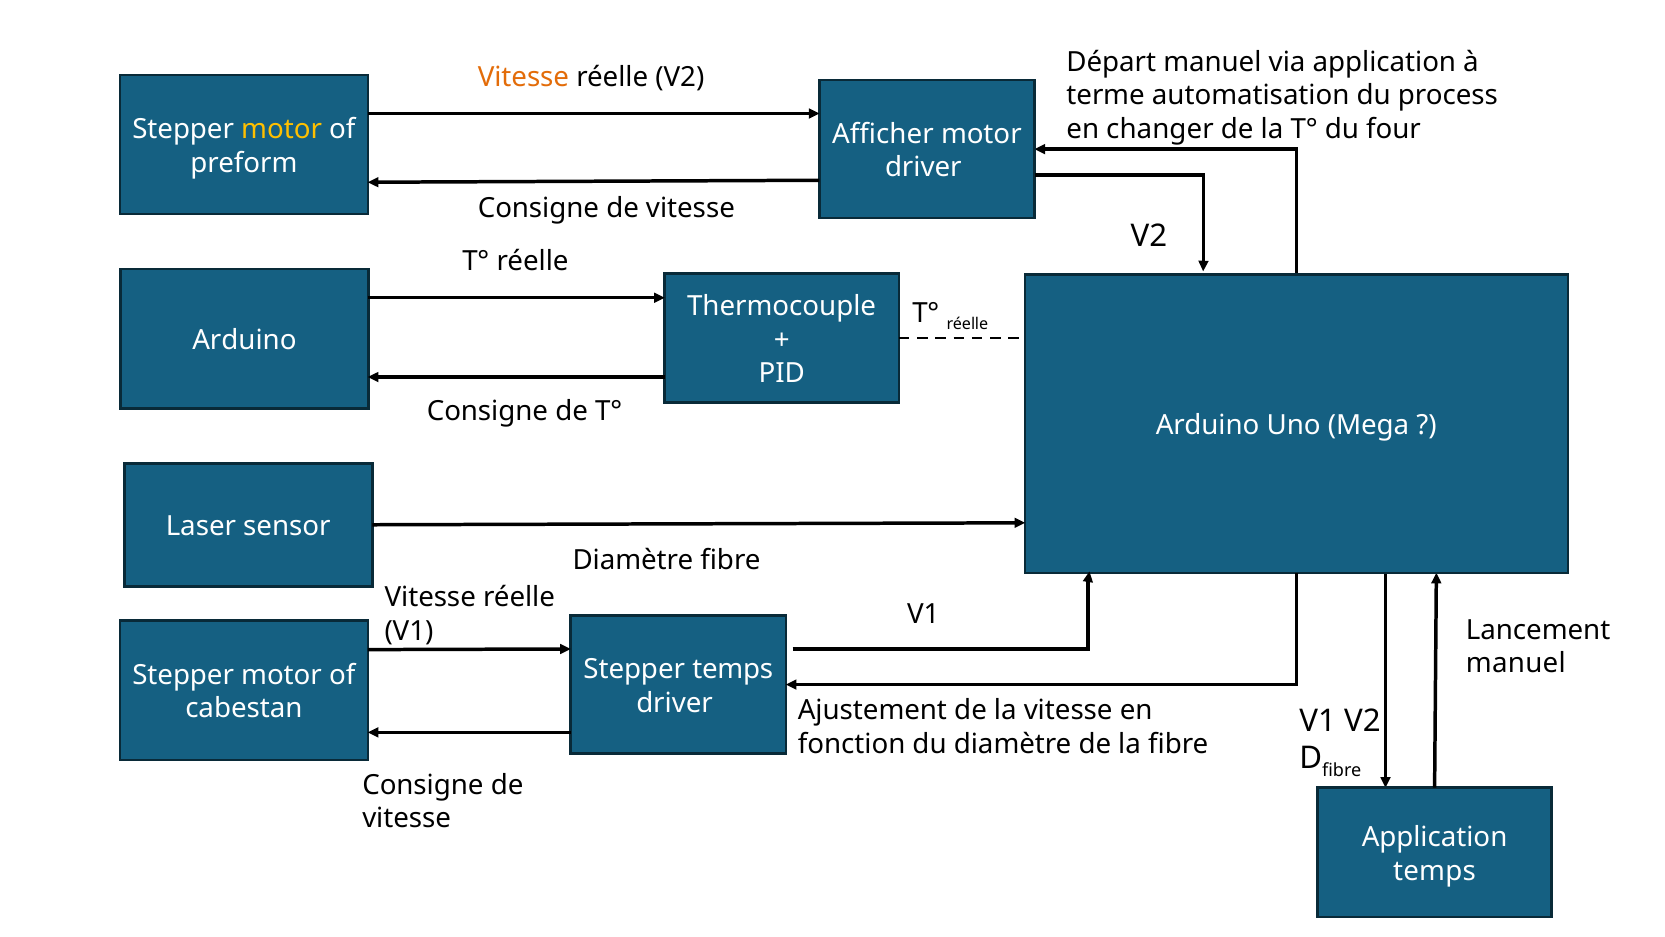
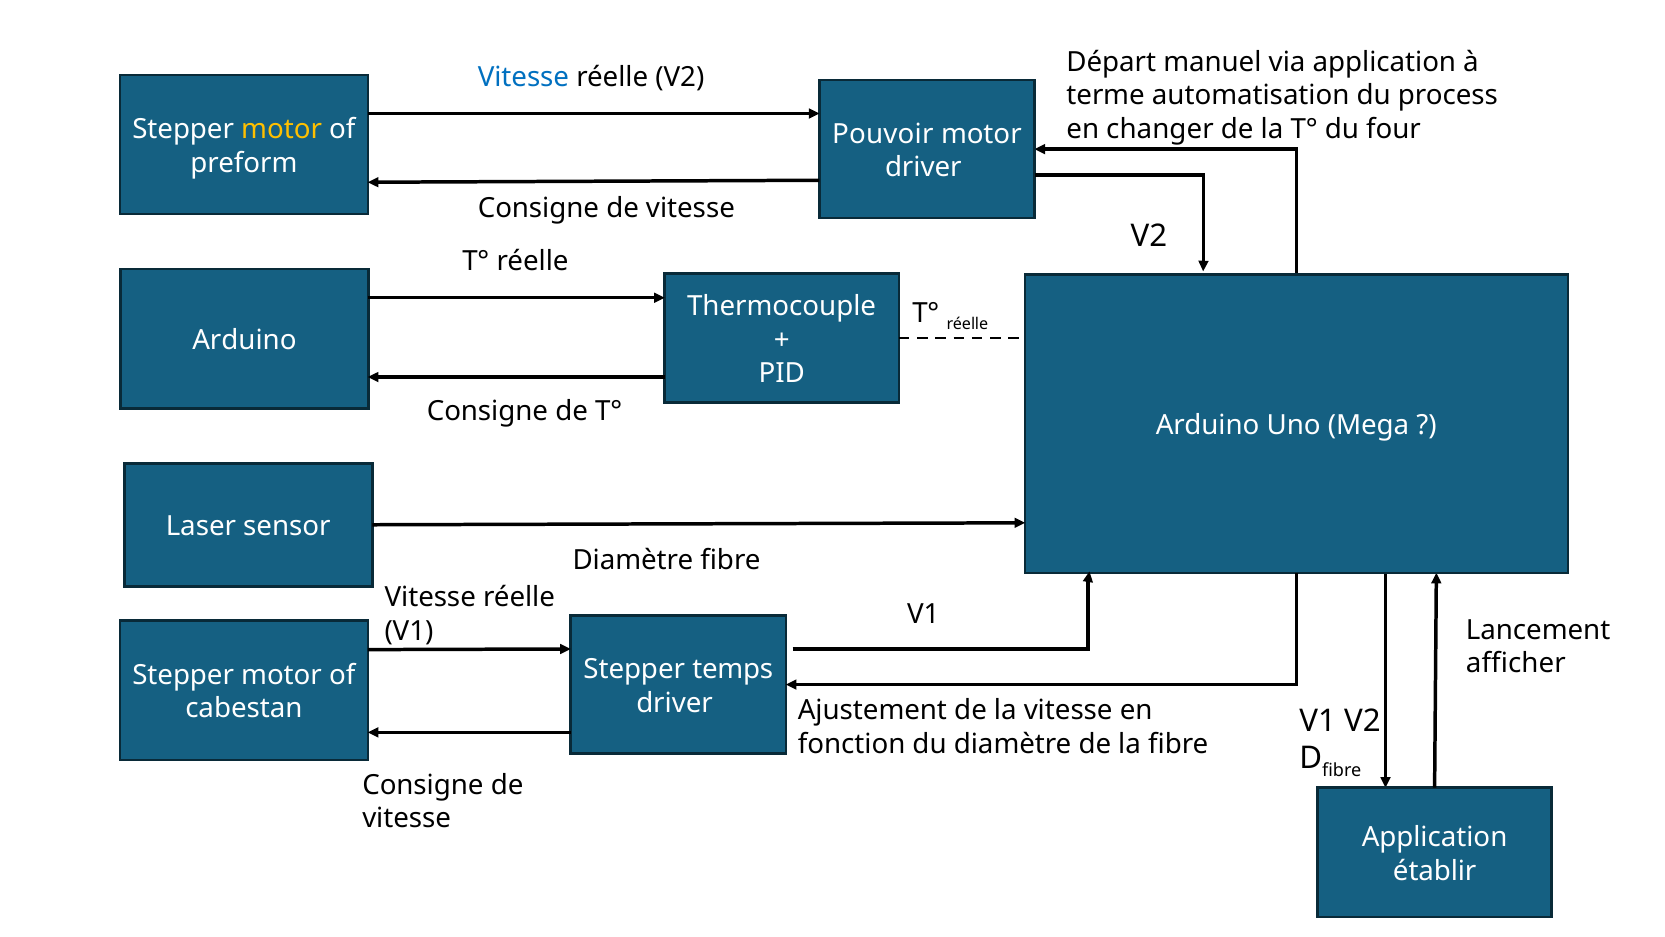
Vitesse at (523, 77) colour: orange -> blue
Afficher: Afficher -> Pouvoir
manuel at (1516, 663): manuel -> afficher
temps at (1435, 871): temps -> établir
